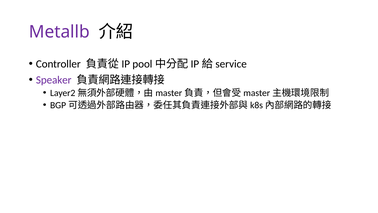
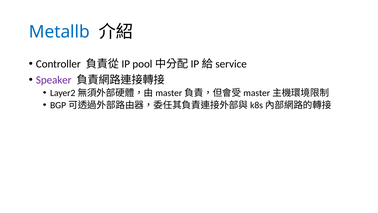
Metallb colour: purple -> blue
